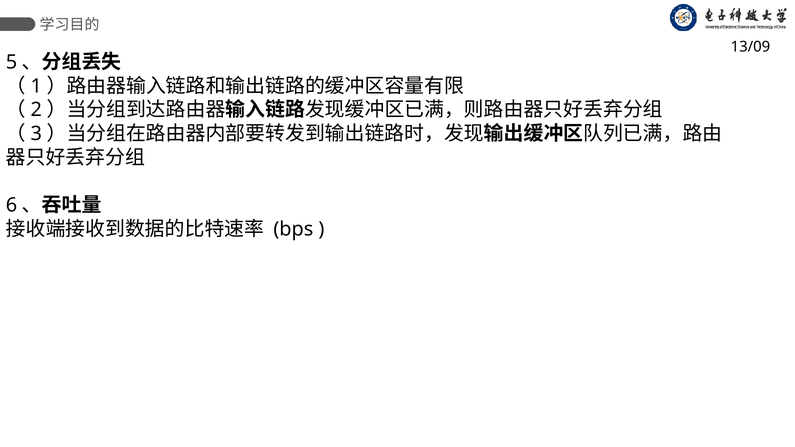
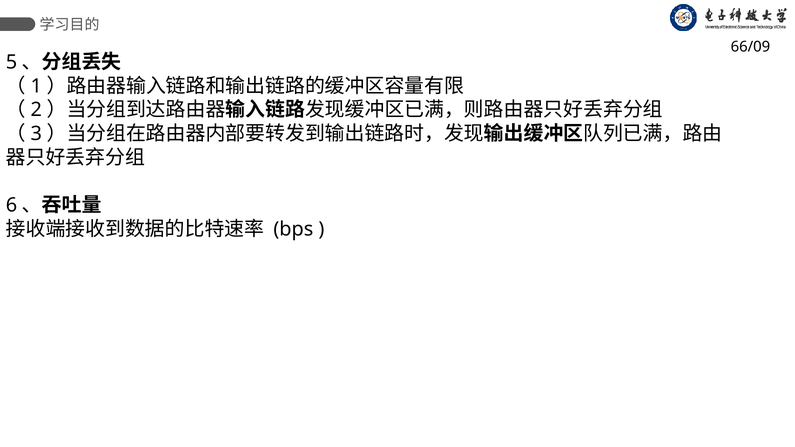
13/09: 13/09 -> 66/09
